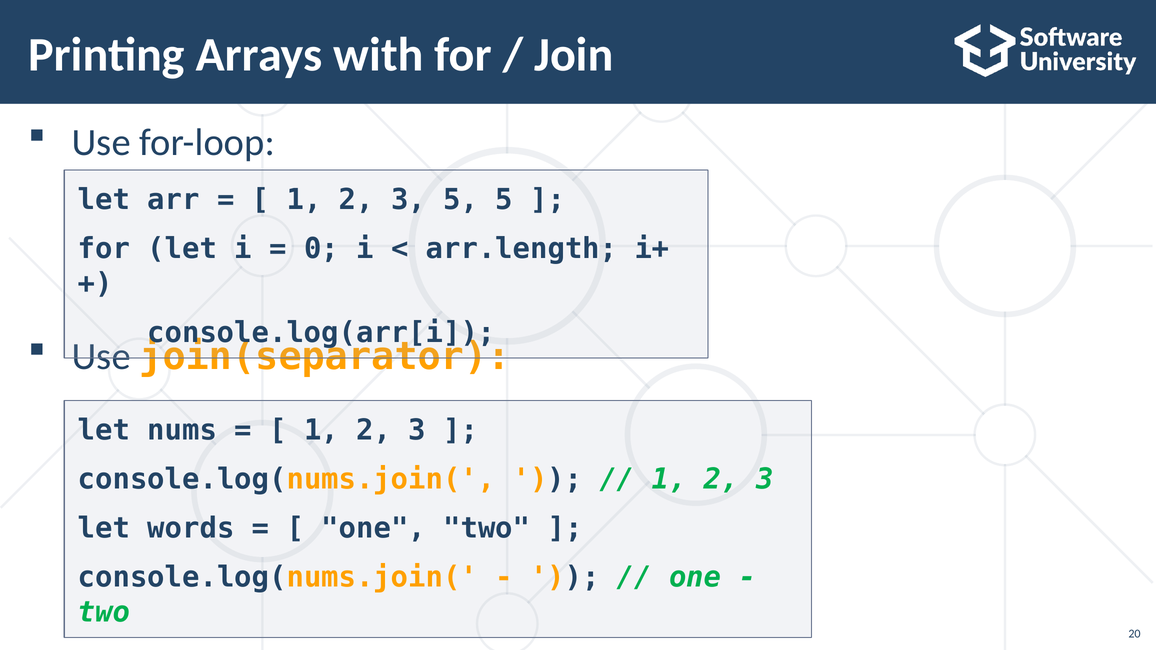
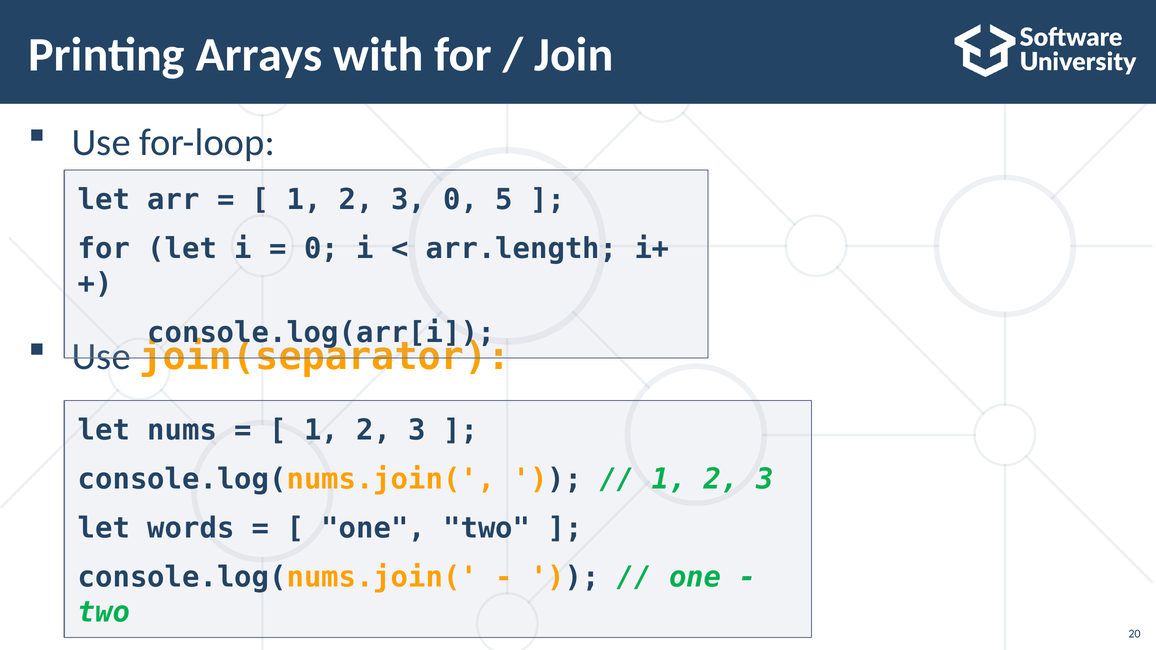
3 5: 5 -> 0
